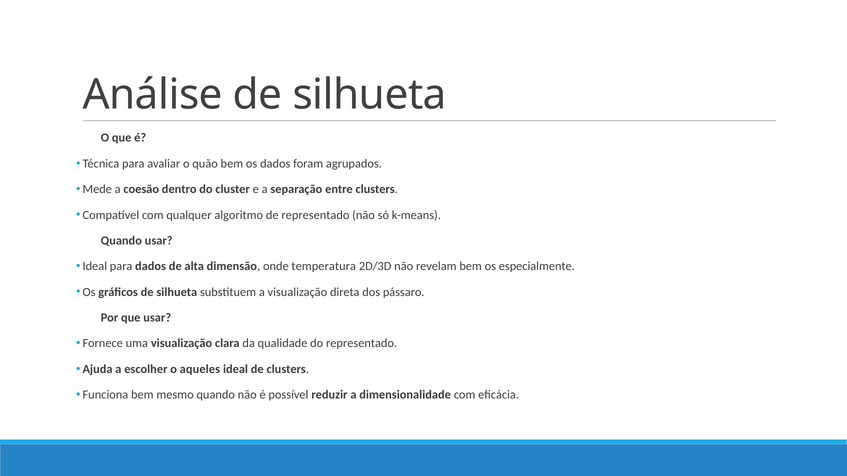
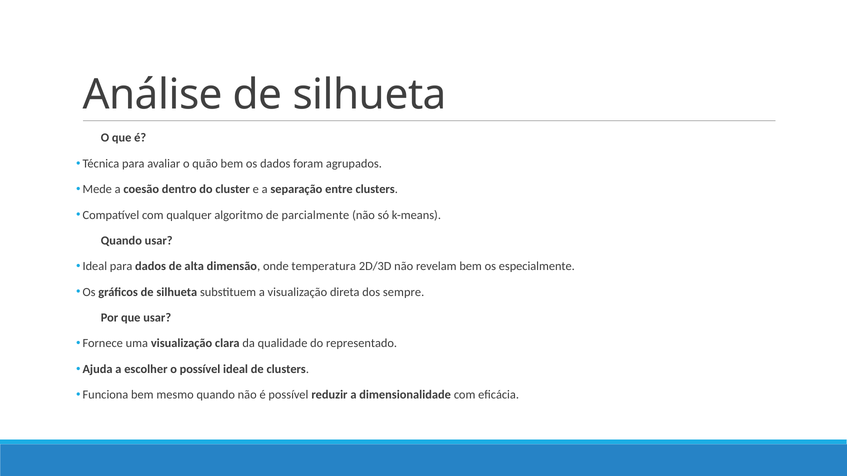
de representado: representado -> parcialmente
pássaro: pássaro -> sempre
o aqueles: aqueles -> possível
